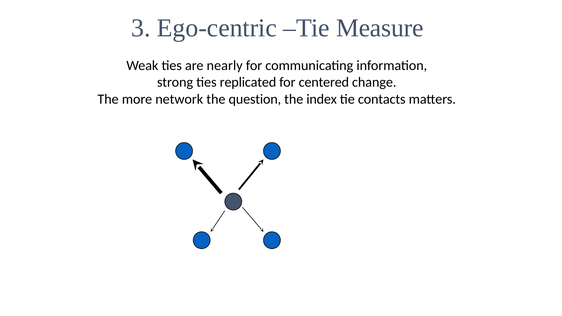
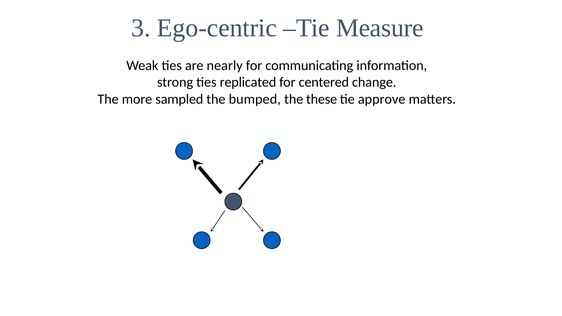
network: network -> sampled
question: question -> bumped
index: index -> these
contacts: contacts -> approve
